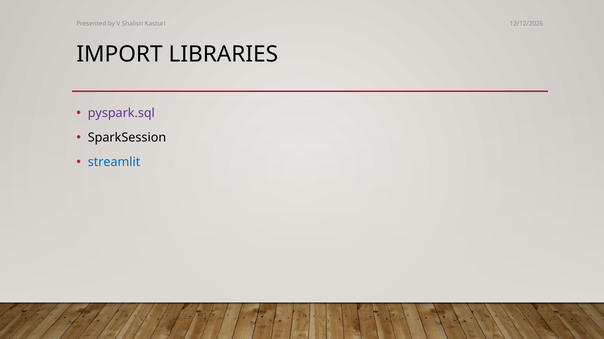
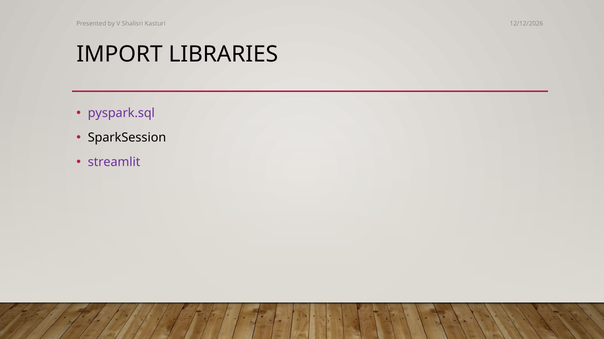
streamlit colour: blue -> purple
